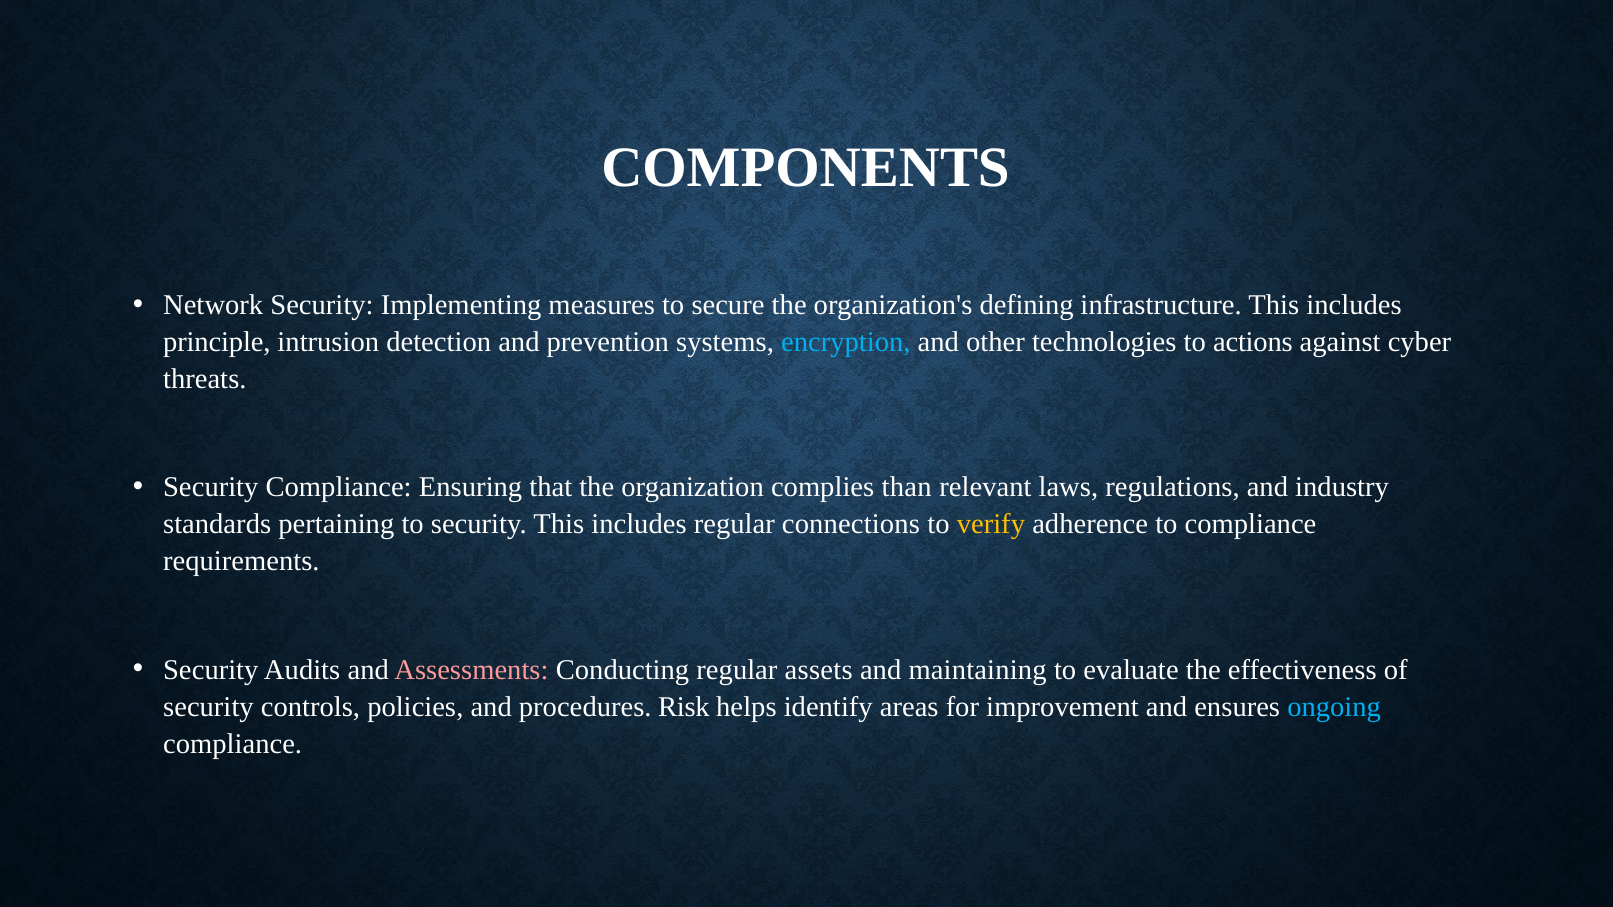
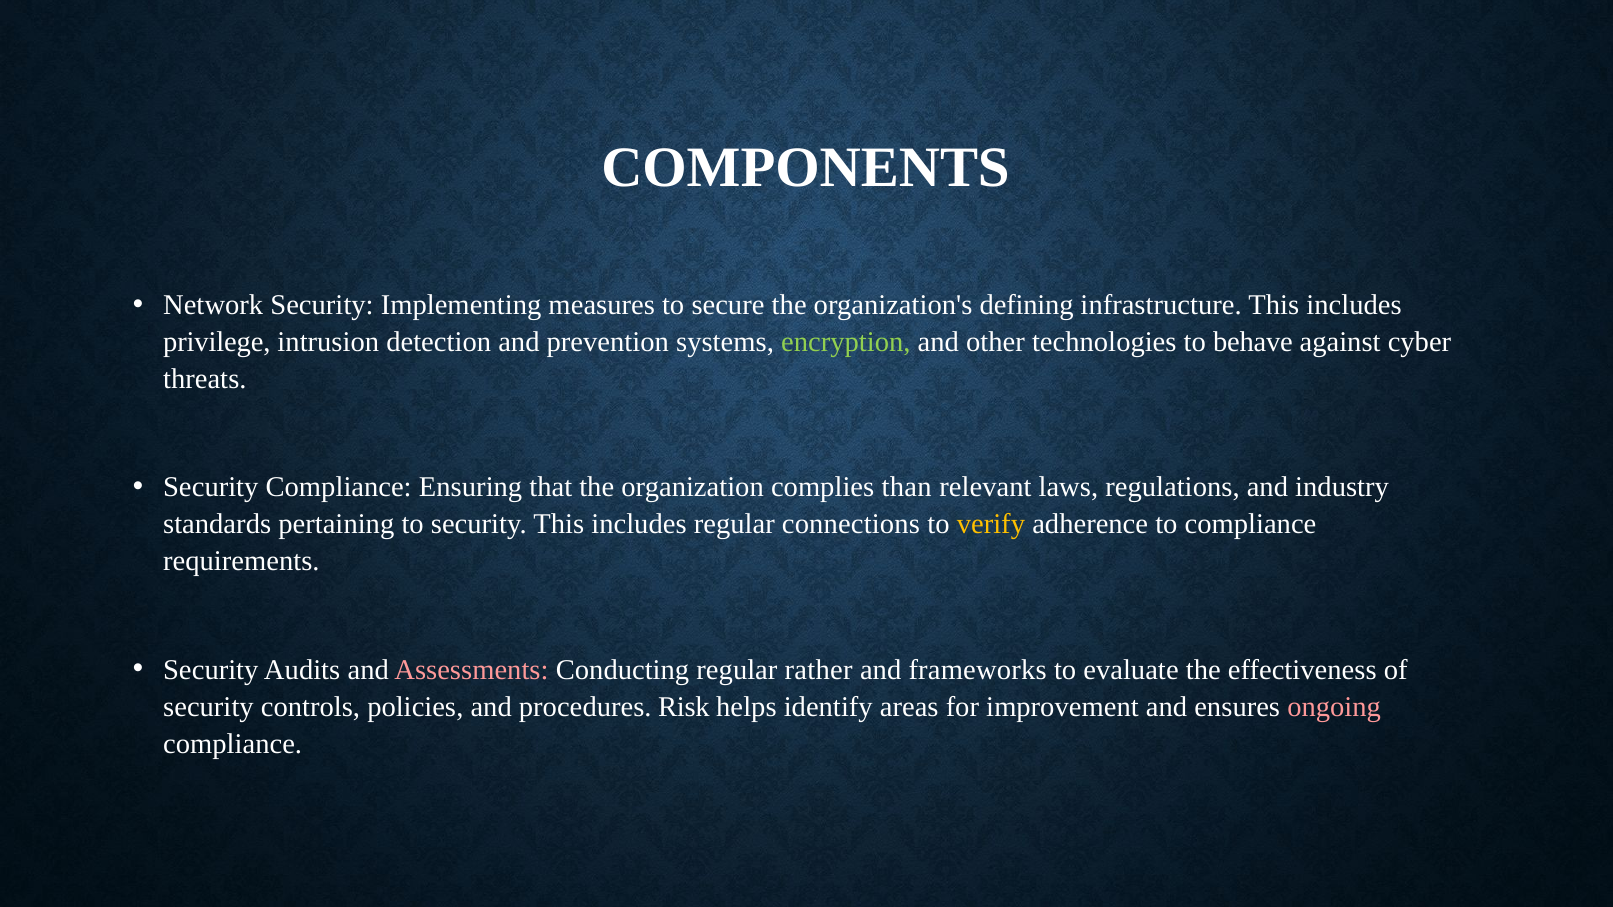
principle: principle -> privilege
encryption colour: light blue -> light green
actions: actions -> behave
assets: assets -> rather
maintaining: maintaining -> frameworks
ongoing colour: light blue -> pink
